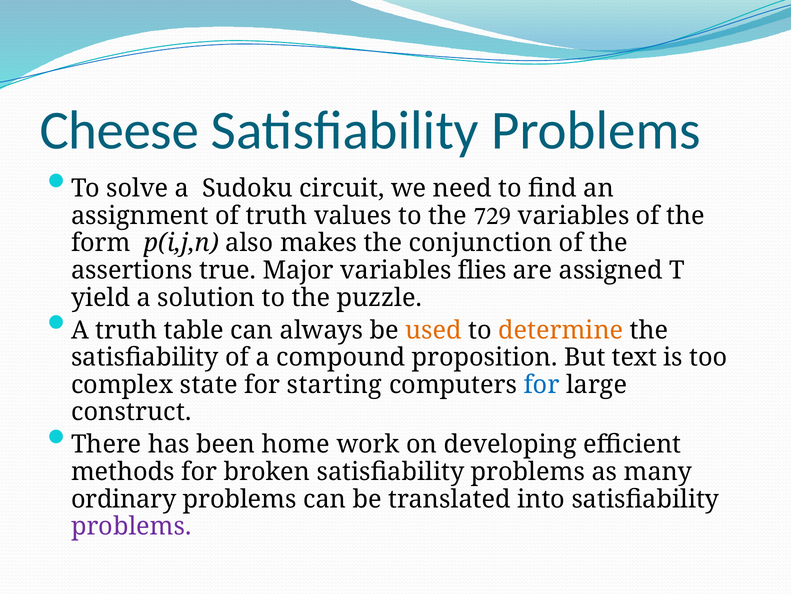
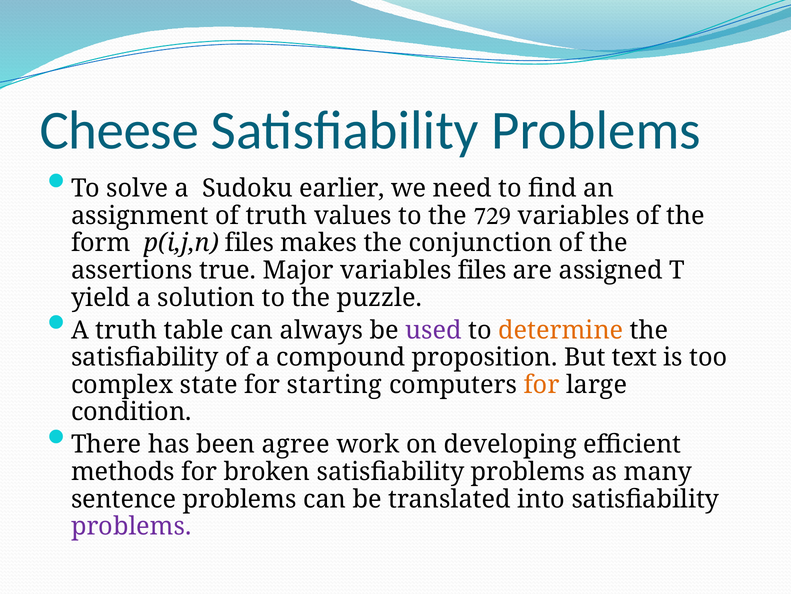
circuit: circuit -> earlier
p(i,j,n also: also -> files
variables flies: flies -> files
used colour: orange -> purple
for at (542, 384) colour: blue -> orange
construct: construct -> condition
home: home -> agree
ordinary: ordinary -> sentence
